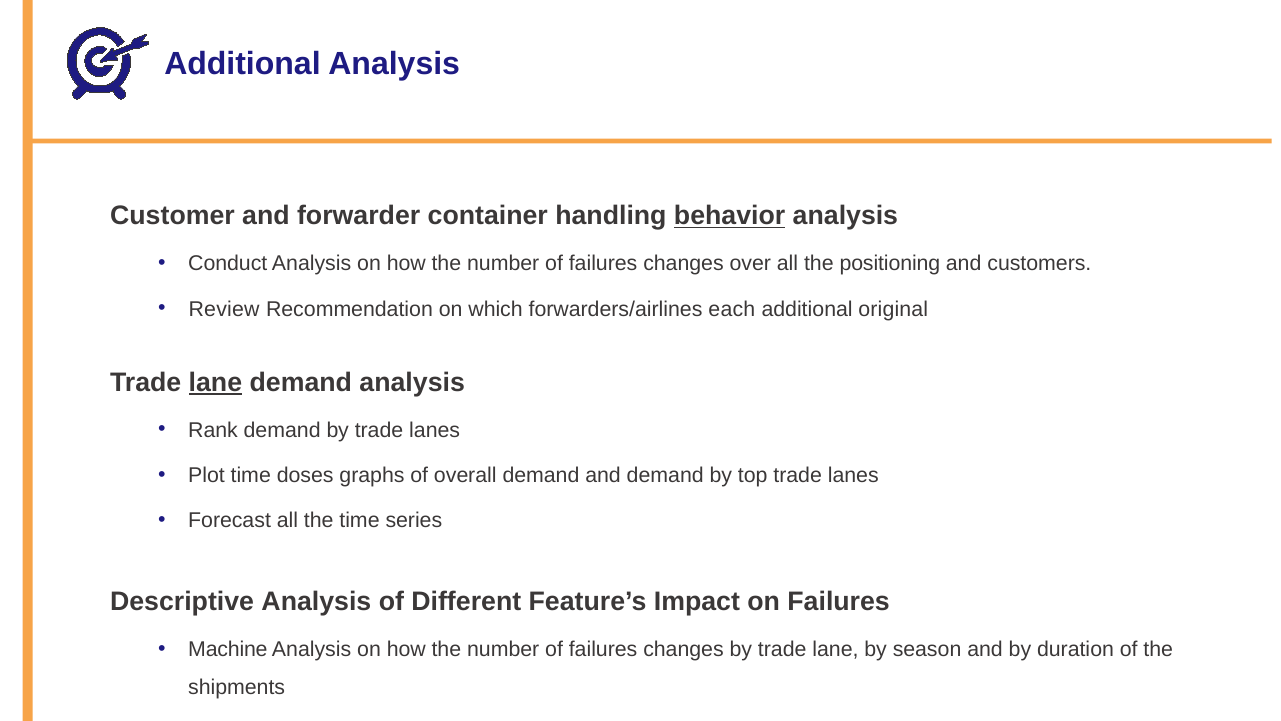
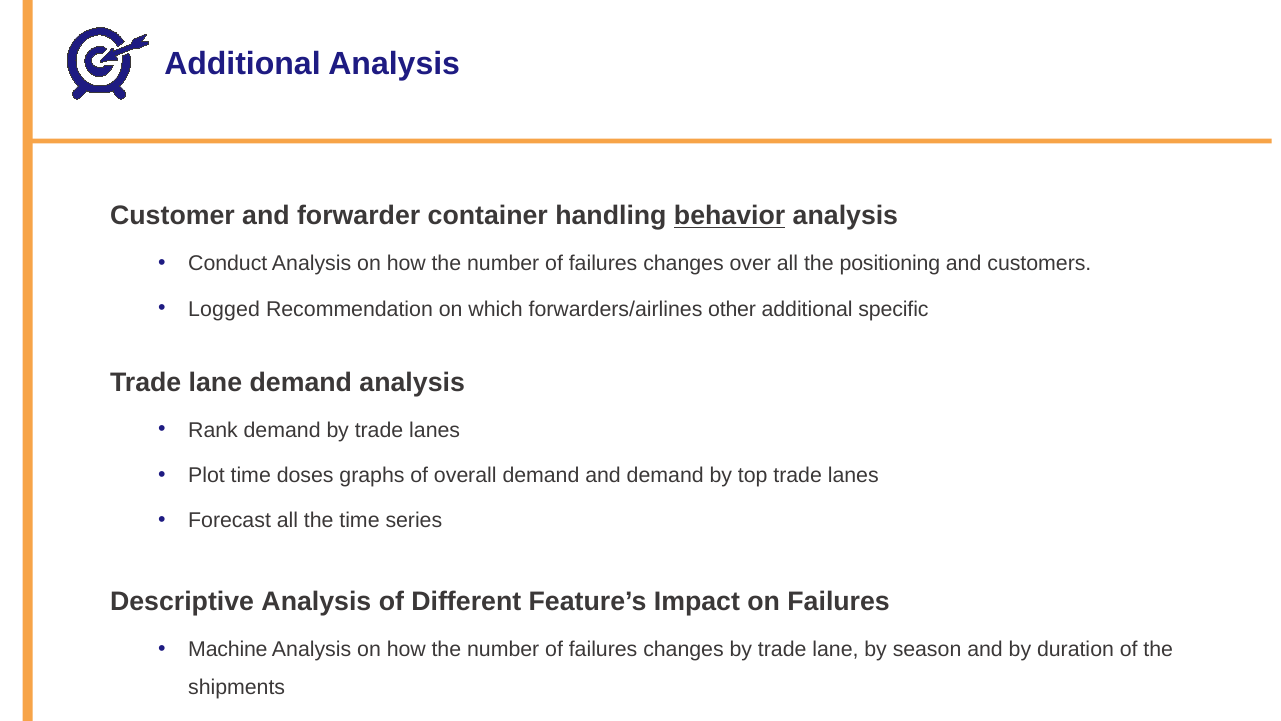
Review: Review -> Logged
each: each -> other
original: original -> specific
lane at (215, 382) underline: present -> none
